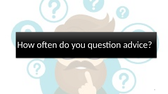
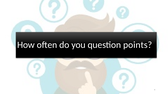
advice: advice -> points
